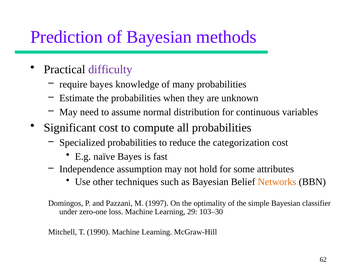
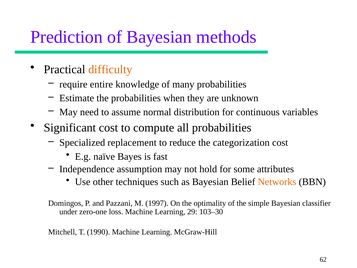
difficulty colour: purple -> orange
require bayes: bayes -> entire
Specialized probabilities: probabilities -> replacement
